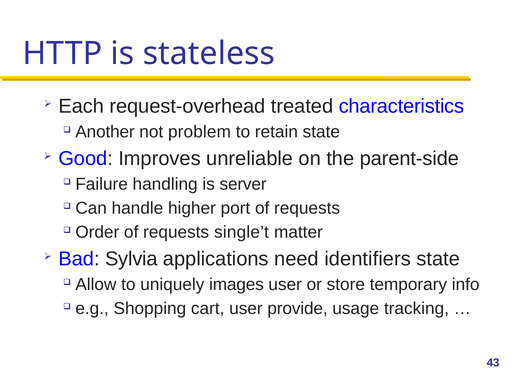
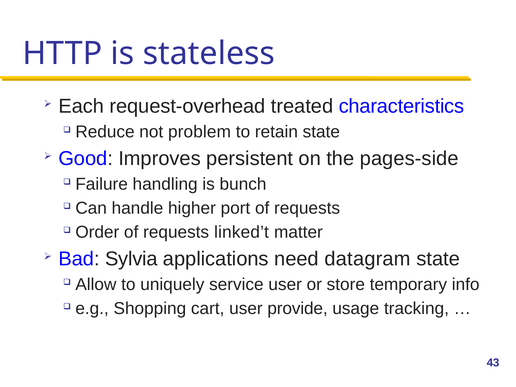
Another: Another -> Reduce
unreliable: unreliable -> persistent
parent-side: parent-side -> pages-side
server: server -> bunch
single’t: single’t -> linked’t
identifiers: identifiers -> datagram
images: images -> service
